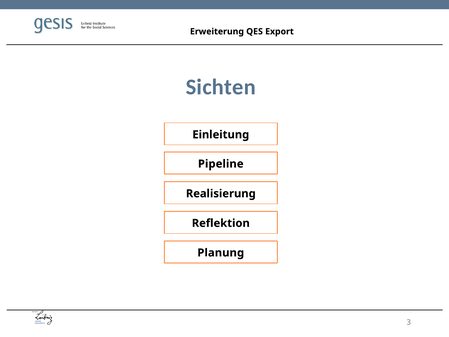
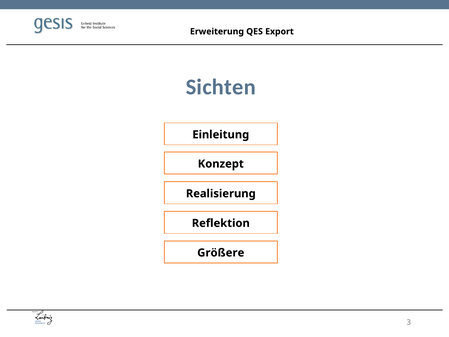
Pipeline: Pipeline -> Konzept
Planung: Planung -> Größere
